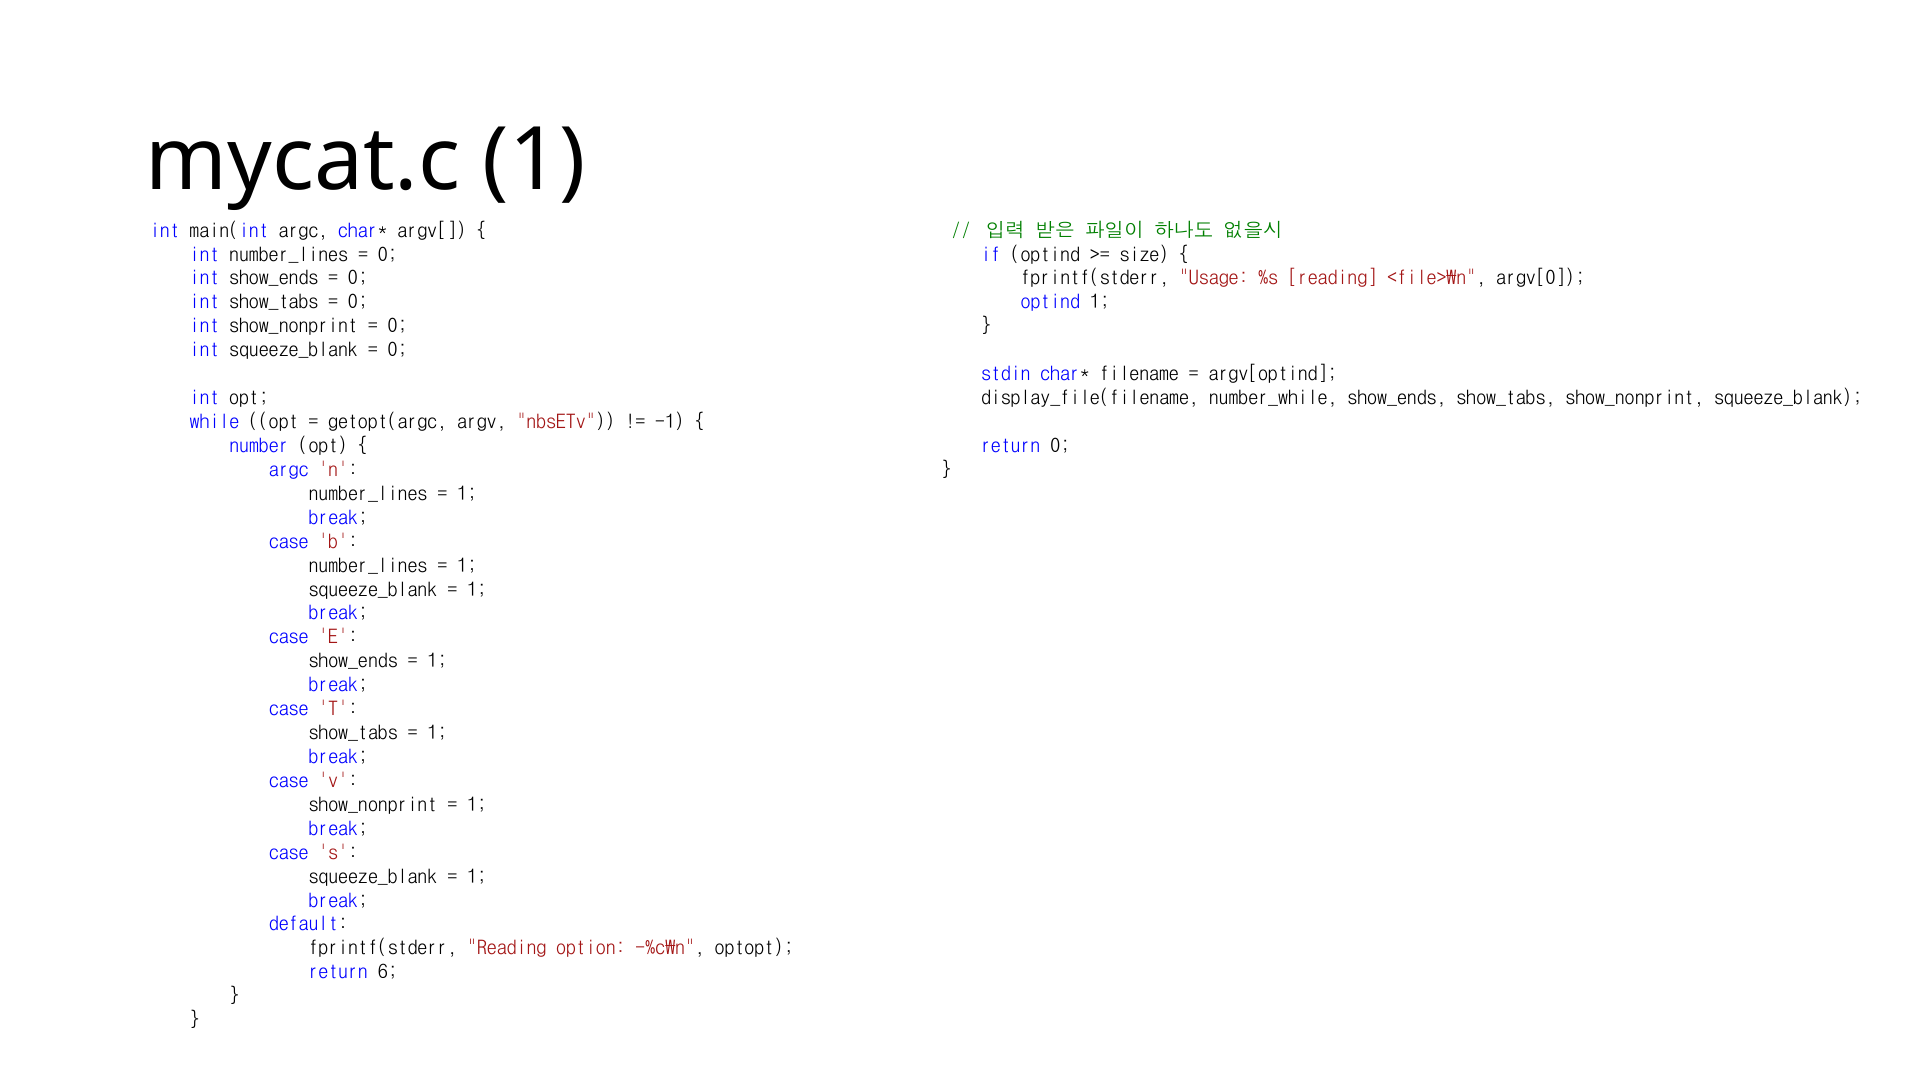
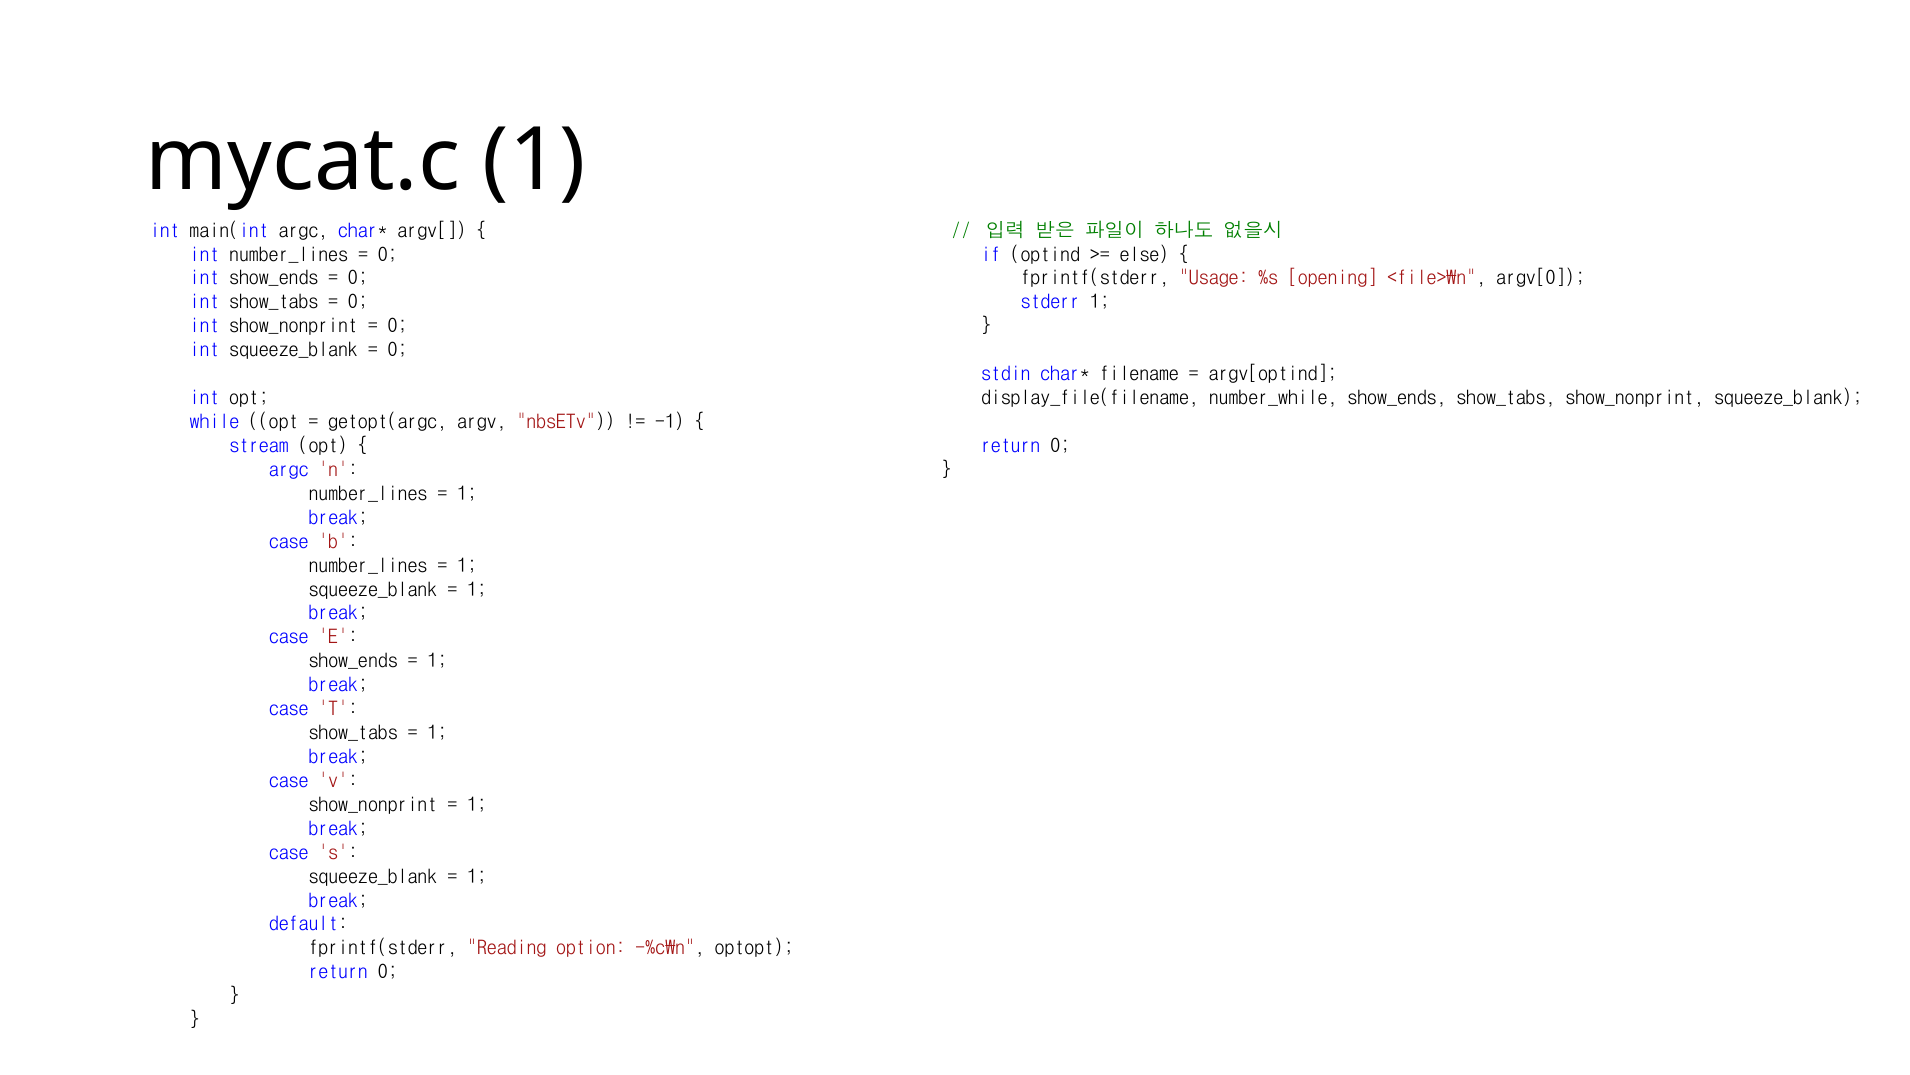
size: size -> else
%s reading: reading -> opening
optind at (1050, 302): optind -> stderr
number: number -> stream
6 at (388, 972): 6 -> 0
